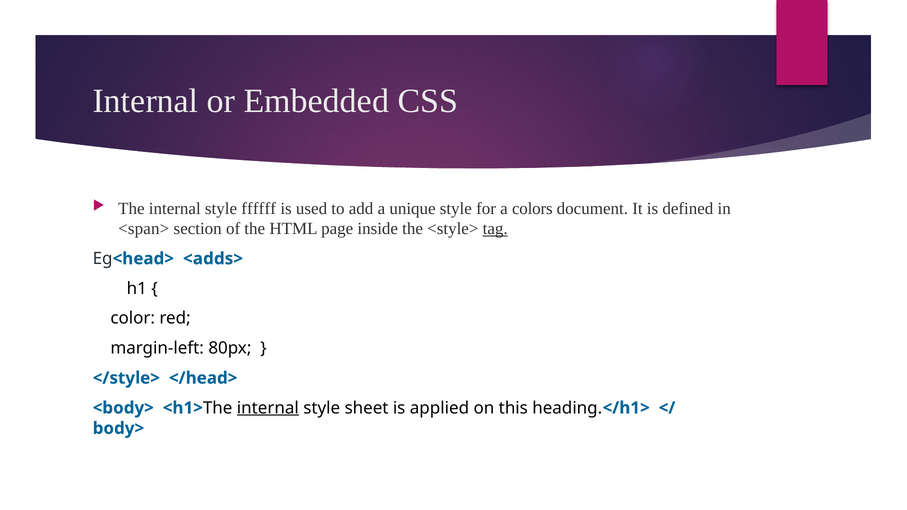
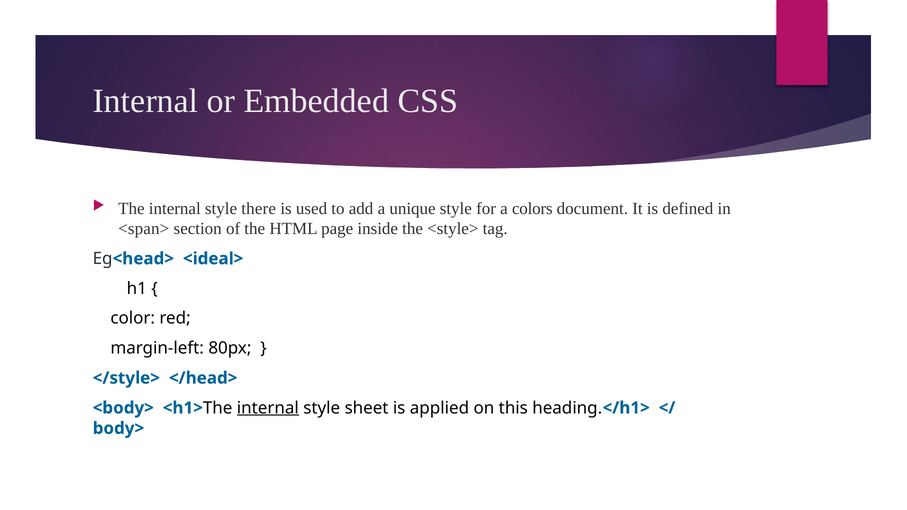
ffffff: ffffff -> there
tag underline: present -> none
<adds>: <adds> -> <ideal>
